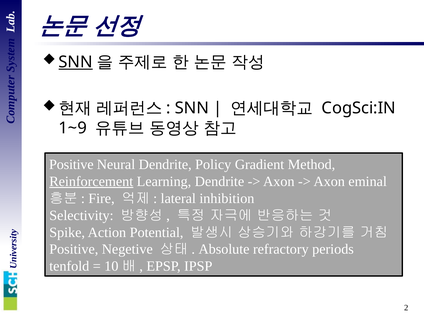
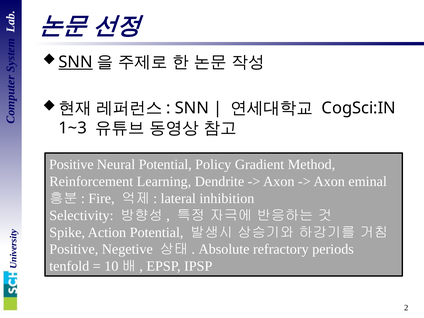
1~9: 1~9 -> 1~3
Neural Dendrite: Dendrite -> Potential
Reinforcement underline: present -> none
